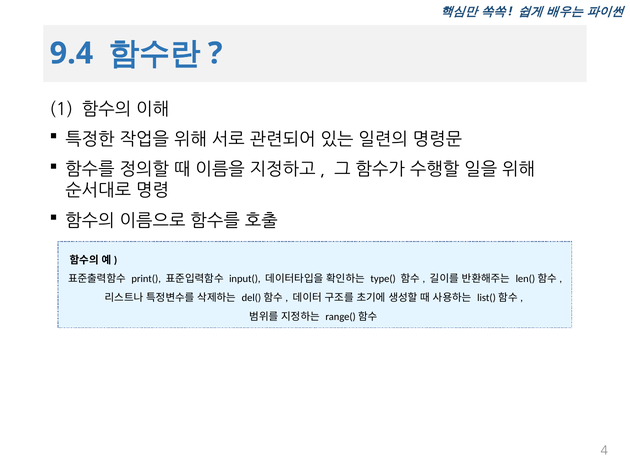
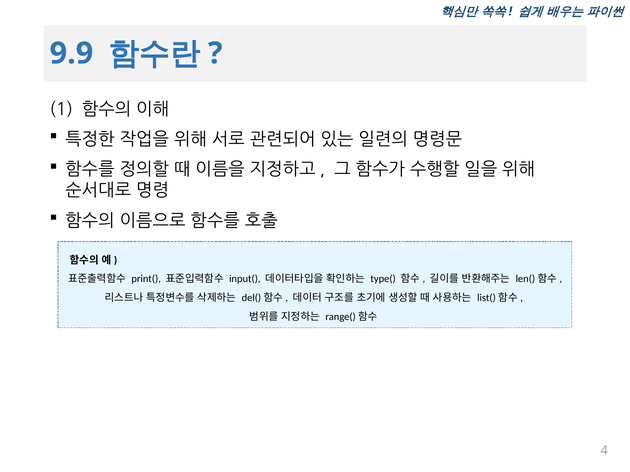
9.4: 9.4 -> 9.9
